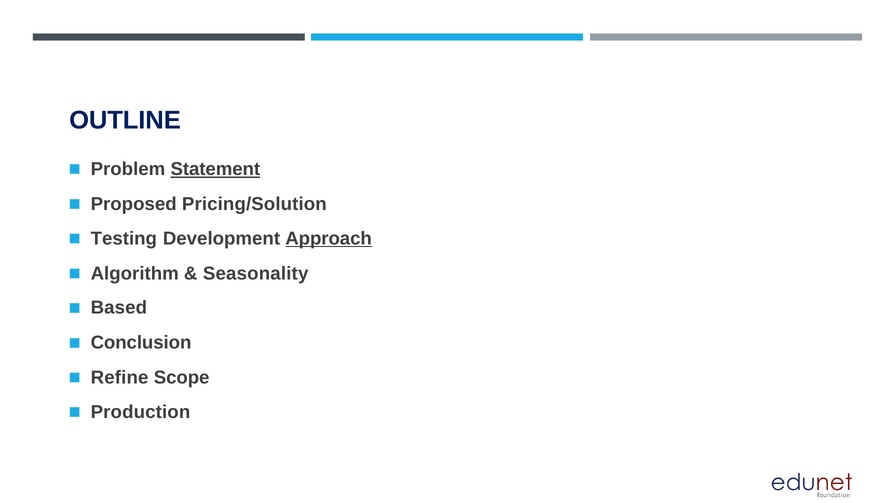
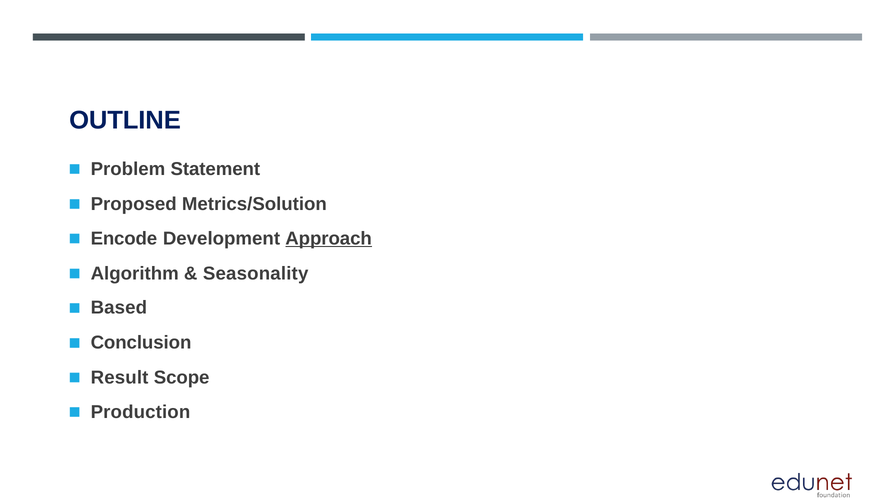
Statement underline: present -> none
Pricing/Solution: Pricing/Solution -> Metrics/Solution
Testing: Testing -> Encode
Refine: Refine -> Result
